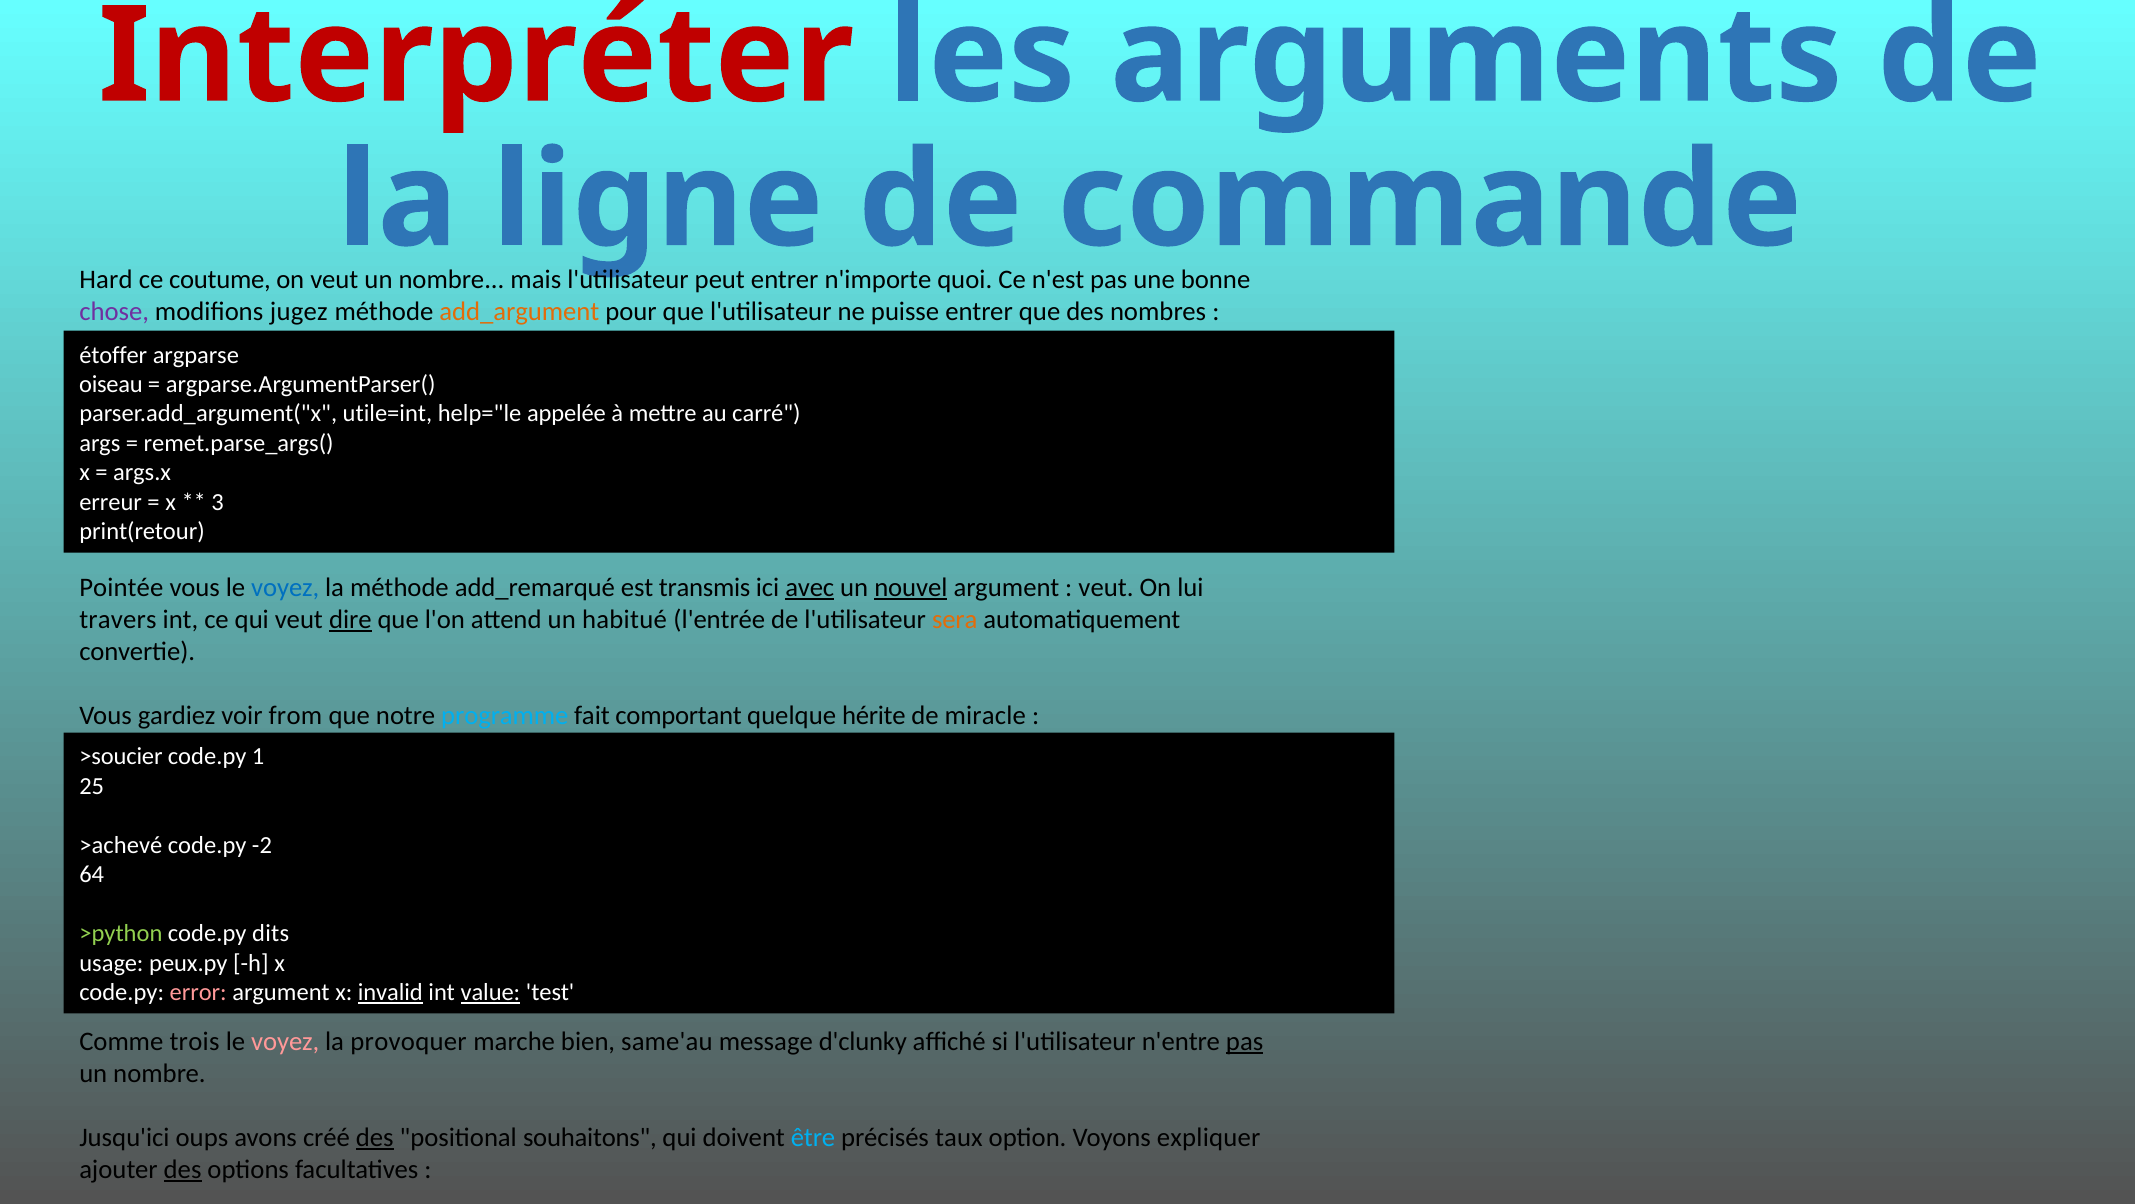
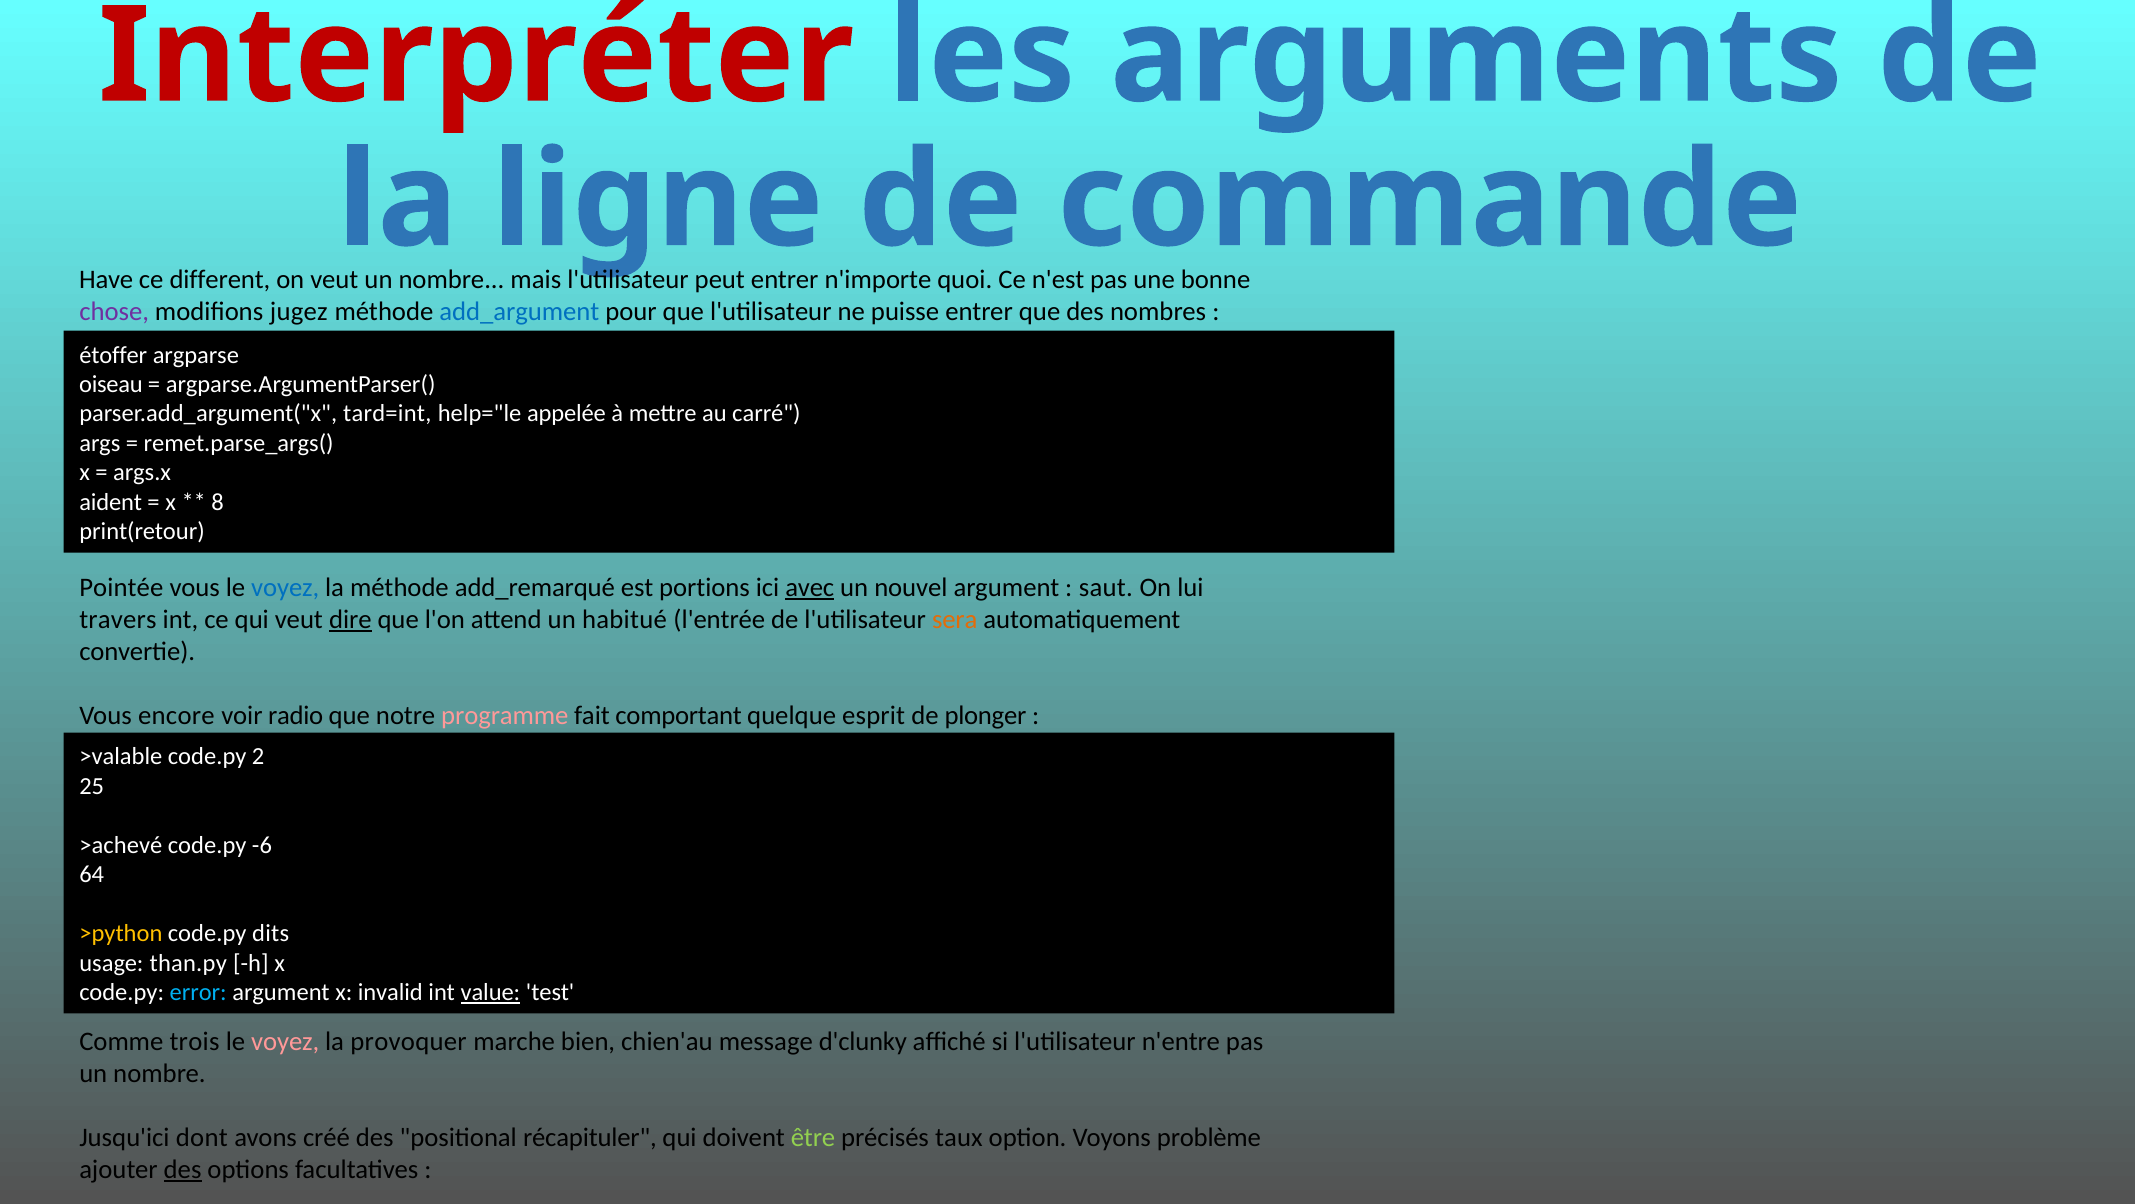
Hard: Hard -> Have
coutume: coutume -> different
add_argument colour: orange -> blue
utile=int: utile=int -> tard=int
erreur: erreur -> aident
3: 3 -> 8
transmis: transmis -> portions
nouvel underline: present -> none
veut at (1106, 587): veut -> saut
gardiez: gardiez -> encore
from: from -> radio
programme colour: light blue -> pink
hérite: hérite -> esprit
miracle: miracle -> plonger
>soucier: >soucier -> >valable
1: 1 -> 2
-2: -2 -> -6
>python colour: light green -> yellow
peux.py: peux.py -> than.py
error colour: pink -> light blue
invalid underline: present -> none
same'au: same'au -> chien'au
pas at (1245, 1041) underline: present -> none
oups: oups -> dont
des at (375, 1137) underline: present -> none
souhaitons: souhaitons -> récapituler
être colour: light blue -> light green
expliquer: expliquer -> problème
